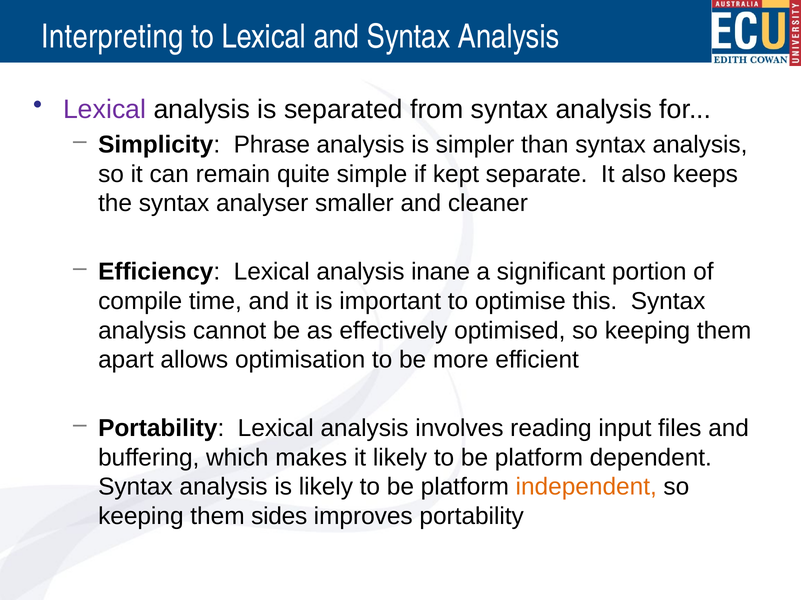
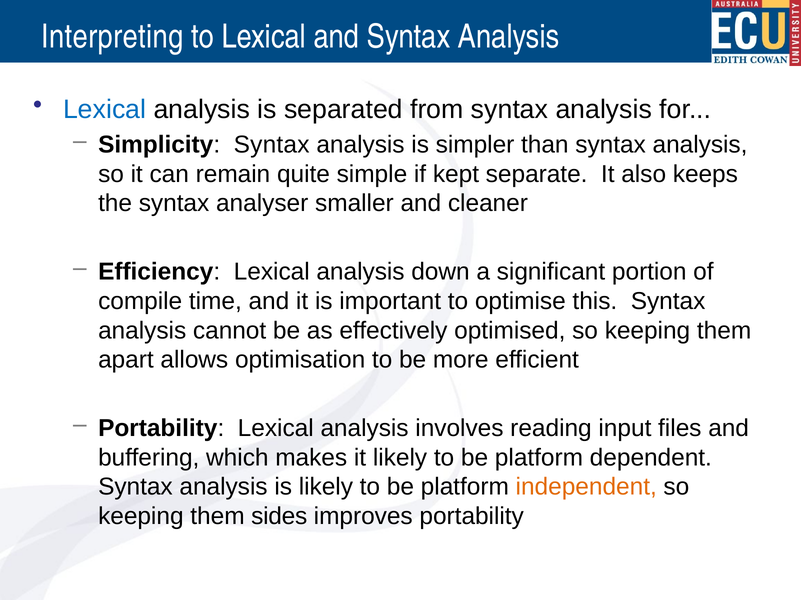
Lexical at (105, 110) colour: purple -> blue
Simplicity Phrase: Phrase -> Syntax
inane: inane -> down
